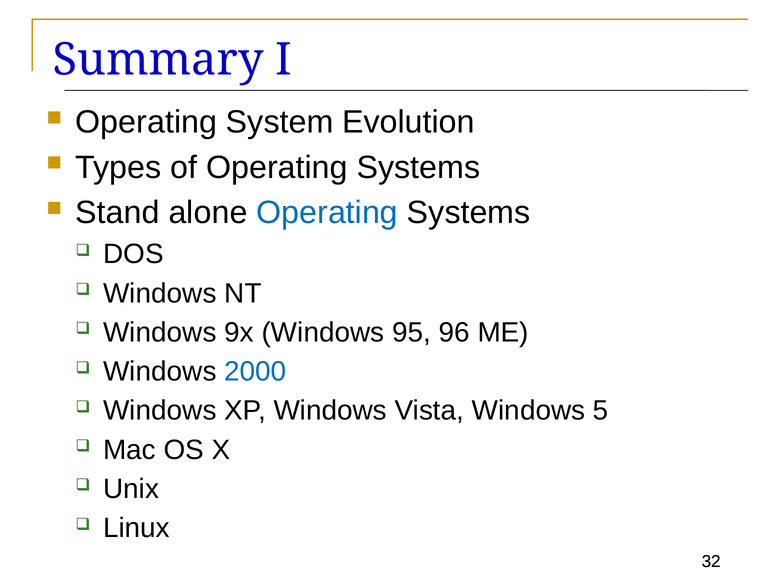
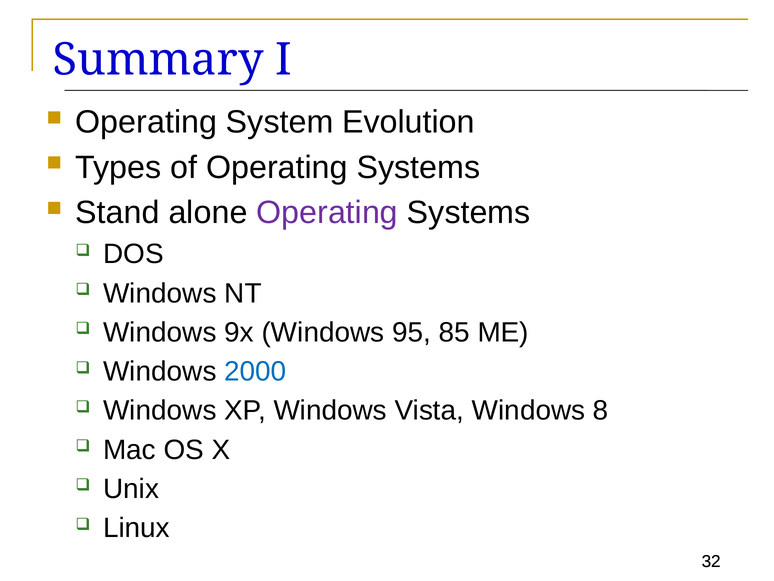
Operating at (327, 213) colour: blue -> purple
96: 96 -> 85
5: 5 -> 8
